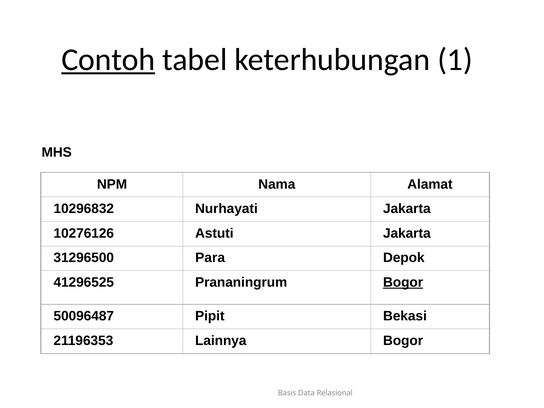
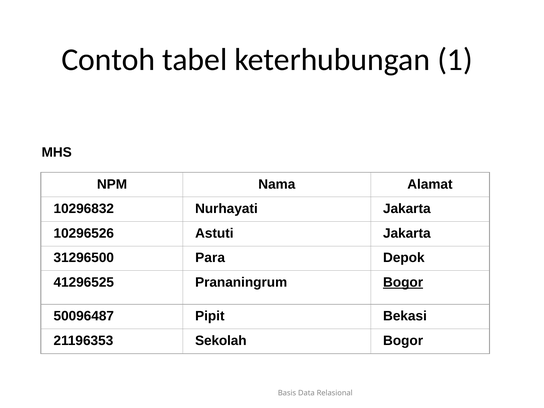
Contoh underline: present -> none
10276126: 10276126 -> 10296526
Lainnya: Lainnya -> Sekolah
